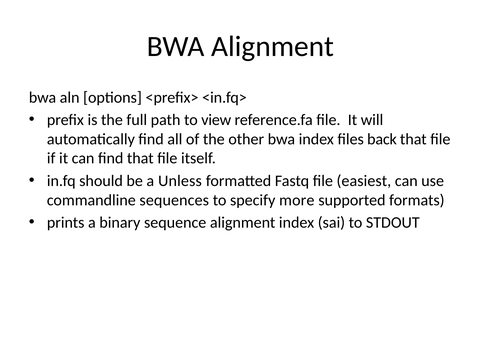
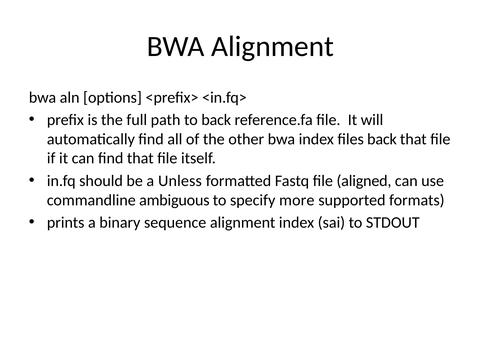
to view: view -> back
easiest: easiest -> aligned
sequences: sequences -> ambiguous
